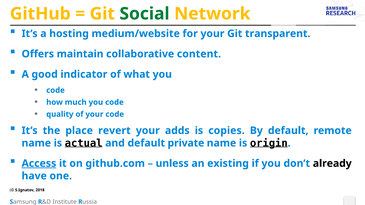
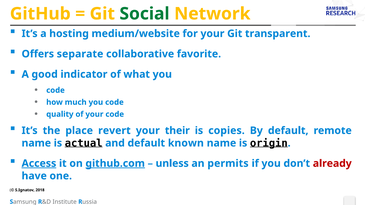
maintain: maintain -> separate
content: content -> favorite
adds: adds -> their
private: private -> known
github.com underline: none -> present
existing: existing -> permits
already colour: black -> red
